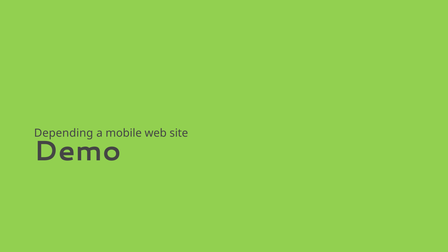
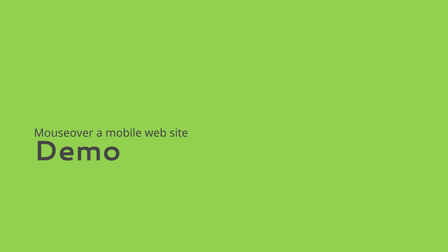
Depending: Depending -> Mouseover
